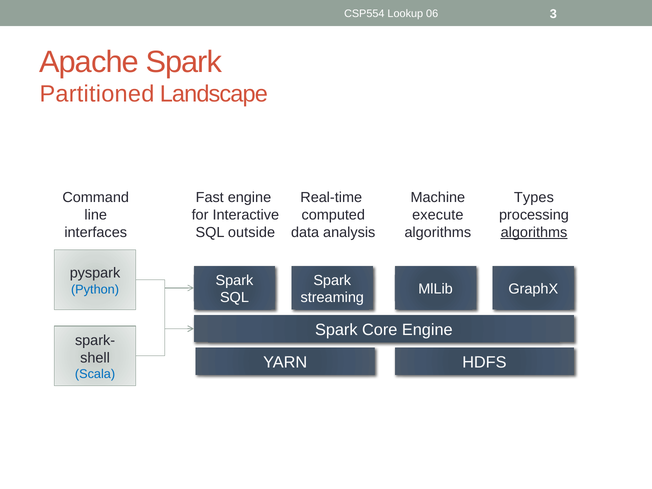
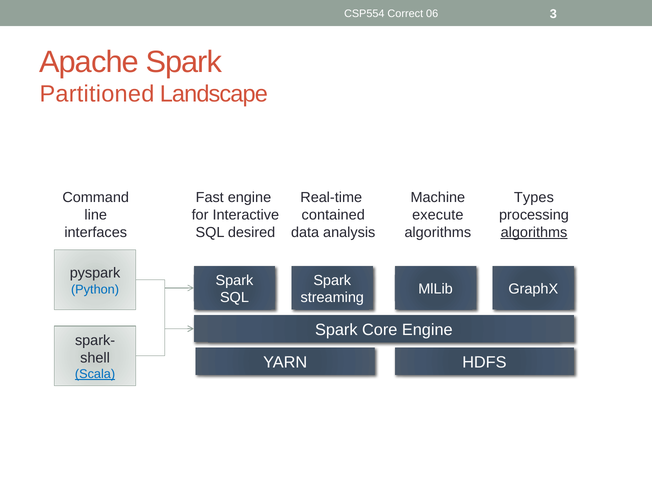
Lookup: Lookup -> Correct
computed: computed -> contained
outside: outside -> desired
Scala underline: none -> present
